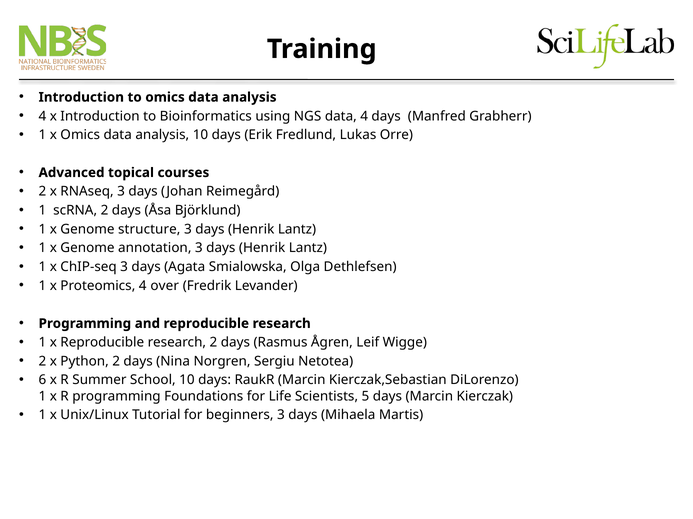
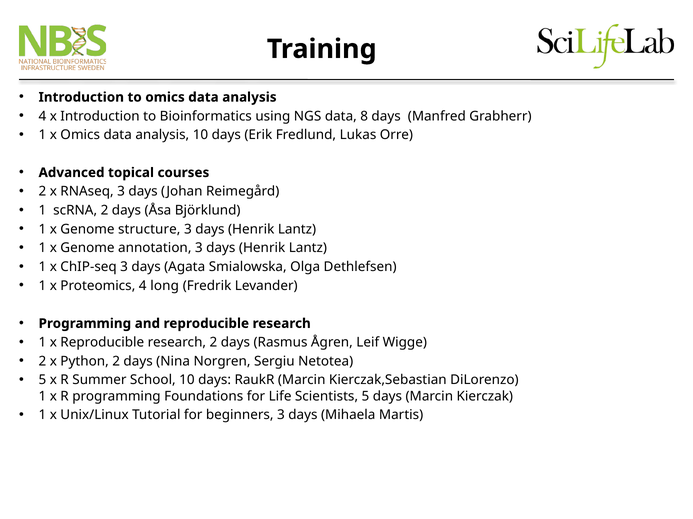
data 4: 4 -> 8
over: over -> long
6 at (42, 381): 6 -> 5
